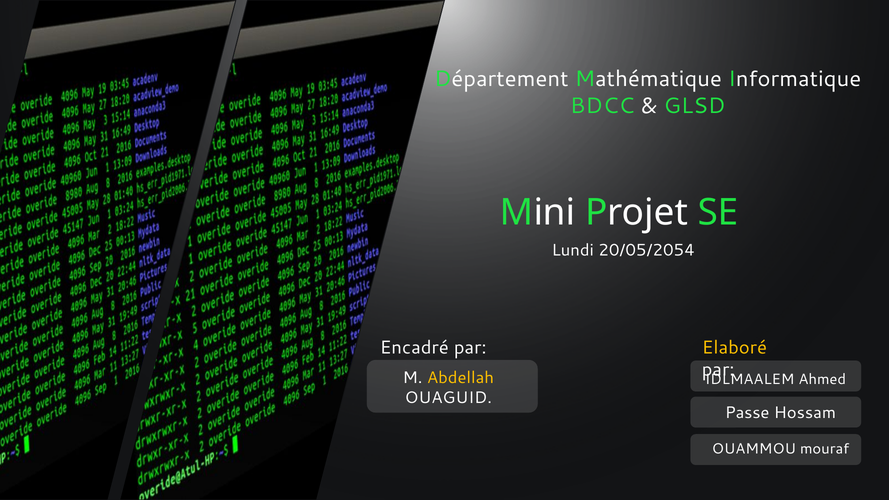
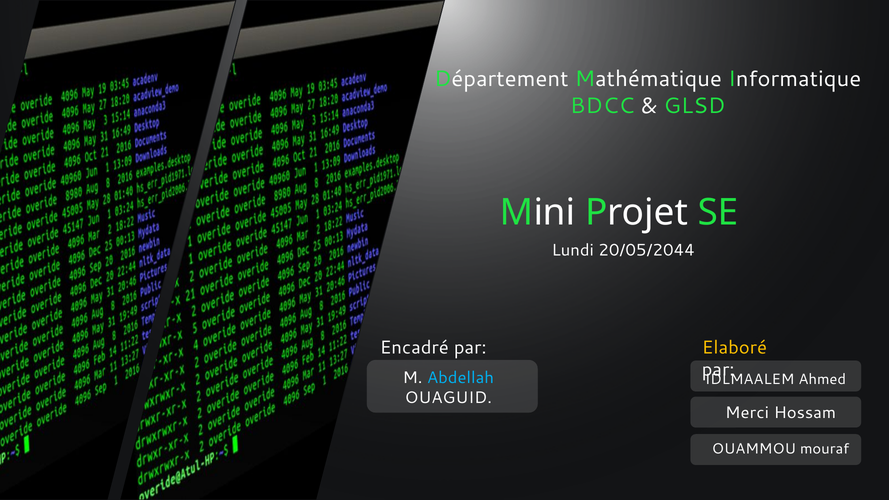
20/05/2054: 20/05/2054 -> 20/05/2044
Abdellah colour: yellow -> light blue
Passe: Passe -> Merci
